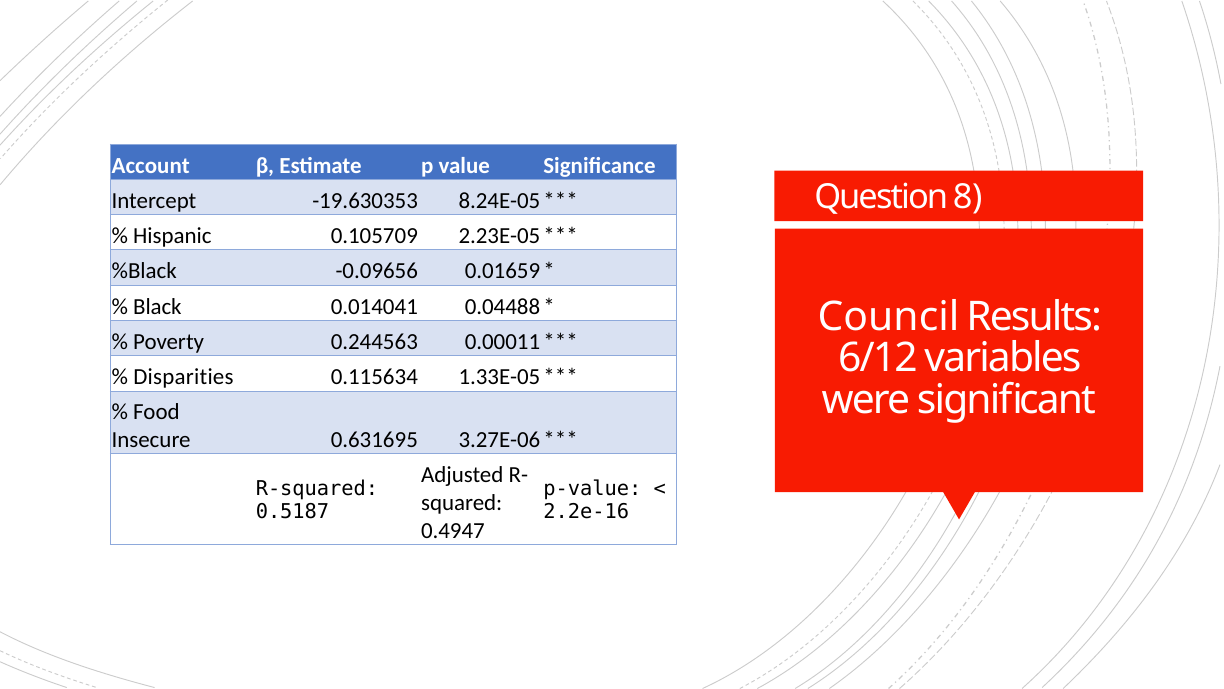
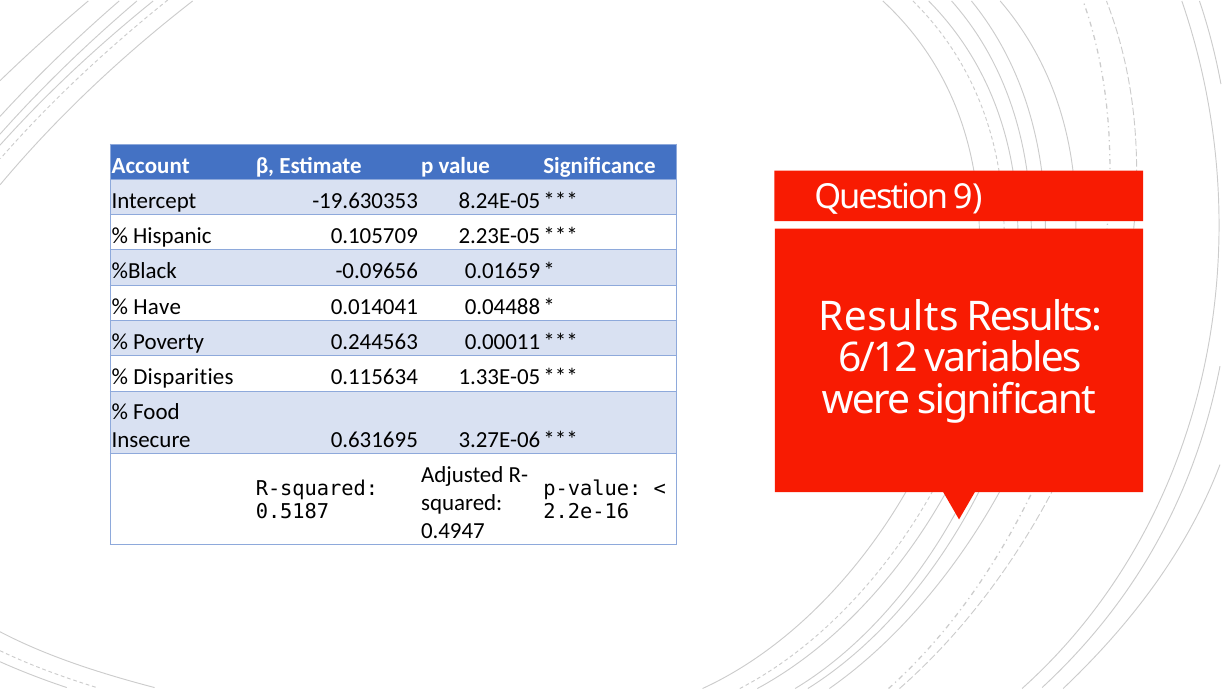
8: 8 -> 9
Black: Black -> Have
Council at (889, 317): Council -> Results
